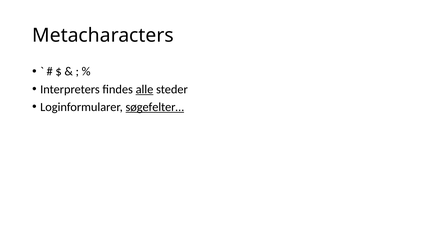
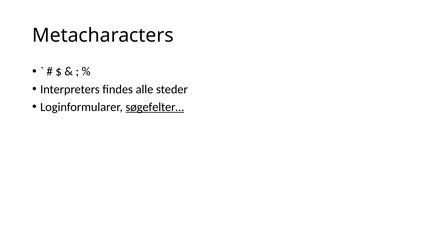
alle underline: present -> none
